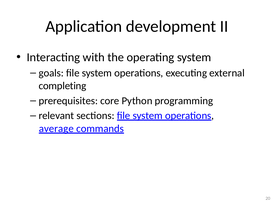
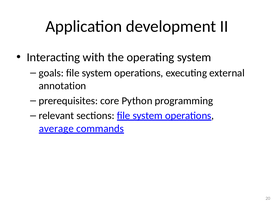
completing: completing -> annotation
